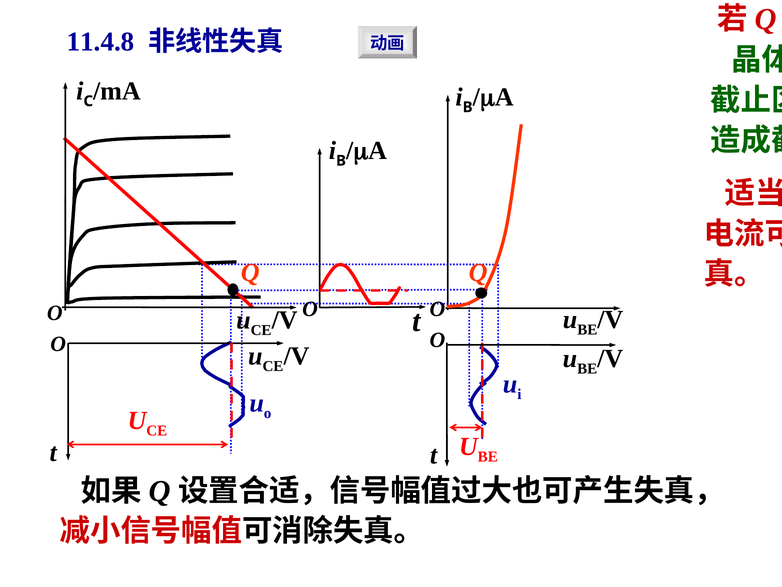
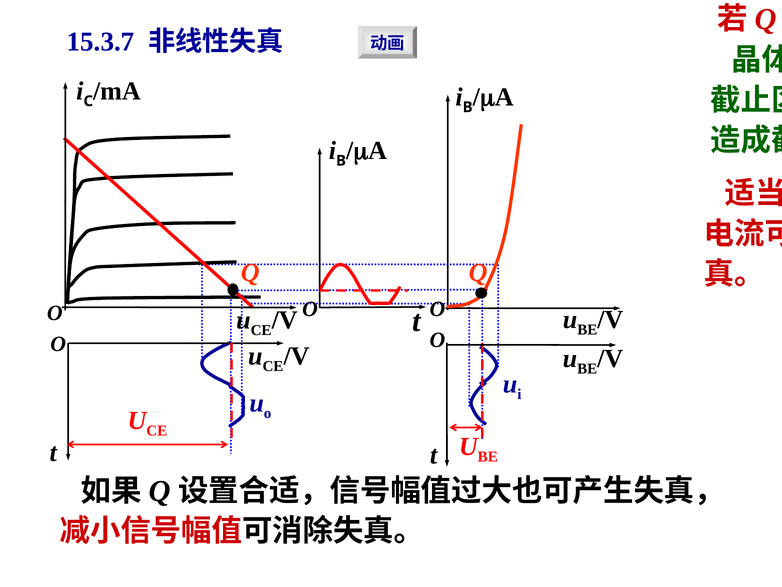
11.4.8: 11.4.8 -> 15.3.7
